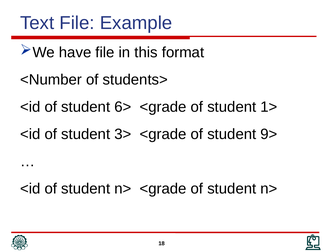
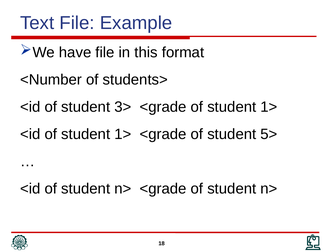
6>: 6> -> 3>
<id of student 3>: 3> -> 1>
9>: 9> -> 5>
